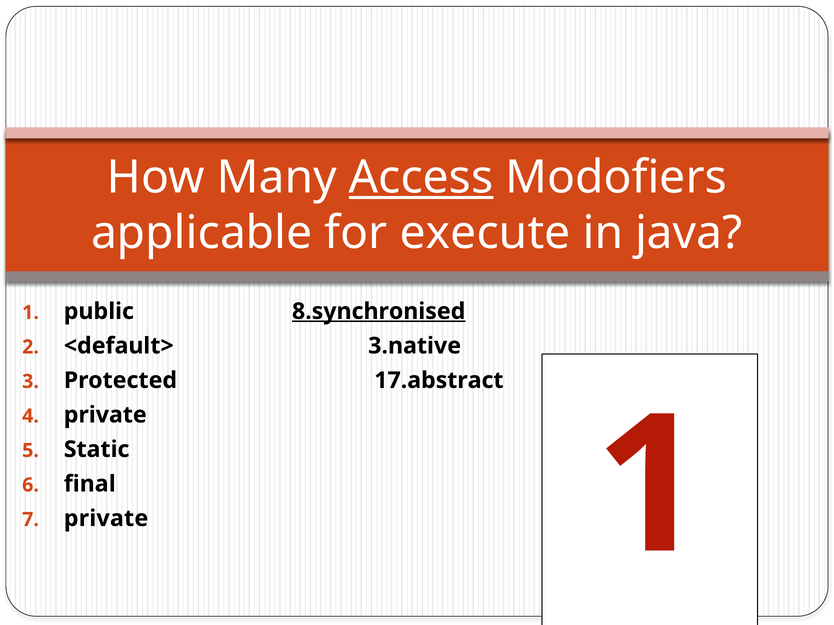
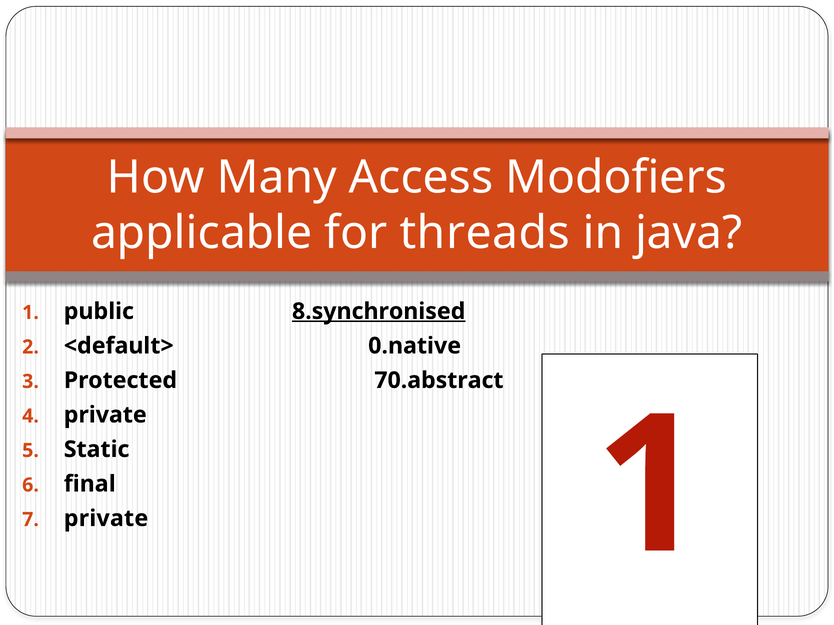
Access underline: present -> none
execute: execute -> threads
3.native: 3.native -> 0.native
17.abstract: 17.abstract -> 70.abstract
